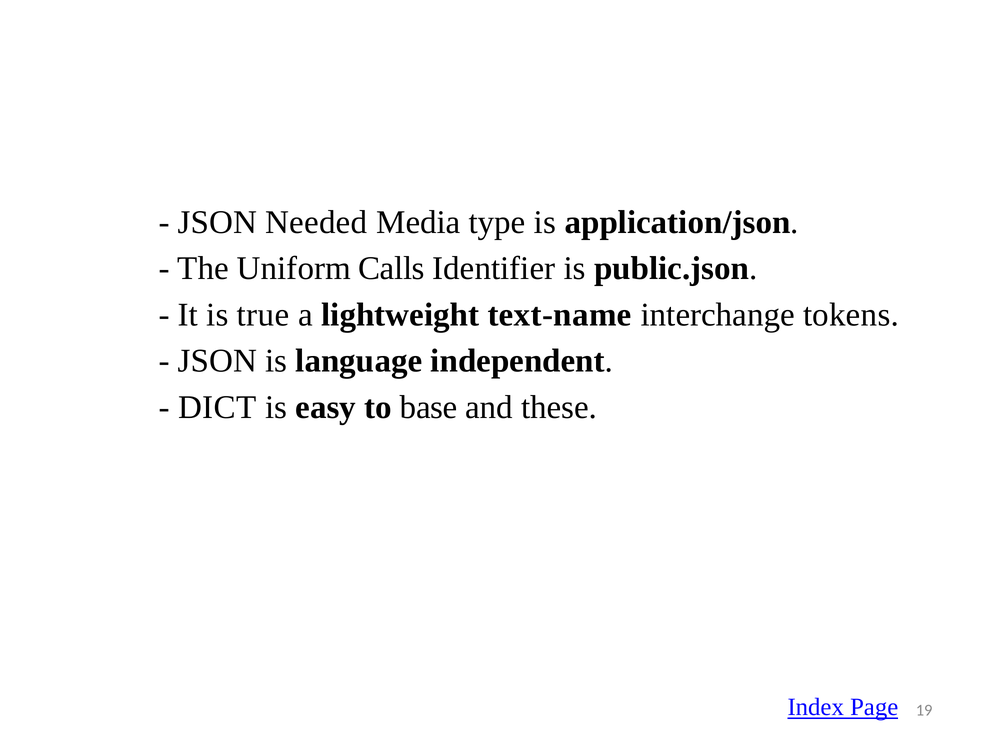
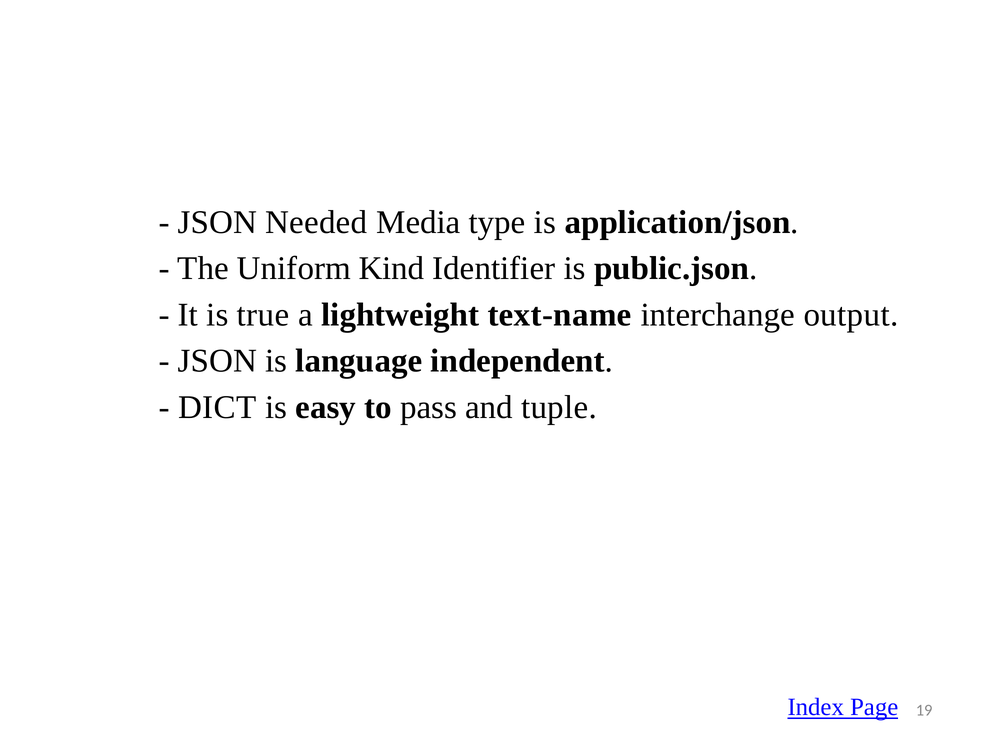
Calls: Calls -> Kind
tokens: tokens -> output
base: base -> pass
these: these -> tuple
